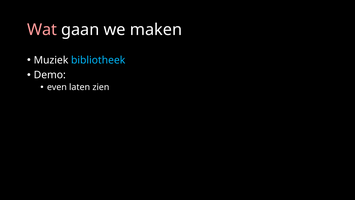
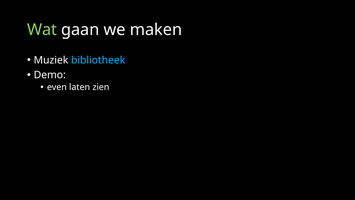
Wat colour: pink -> light green
